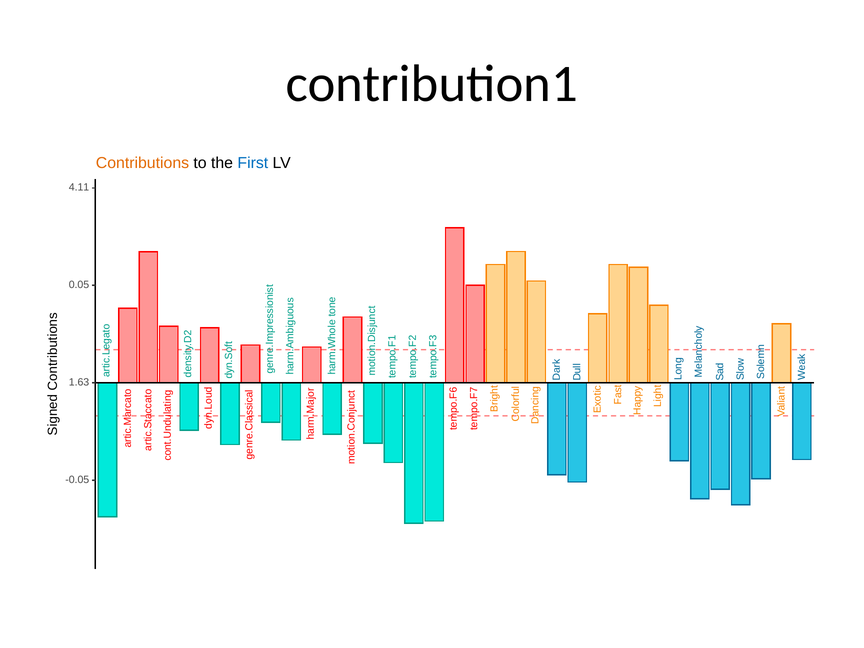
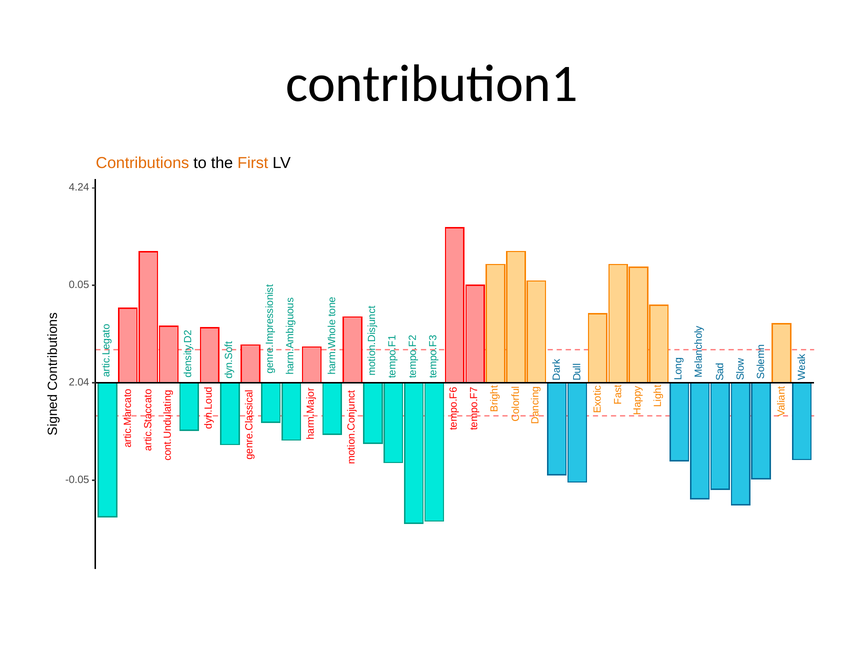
First colour: blue -> orange
4.11: 4.11 -> 4.24
1.63: 1.63 -> 2.04
